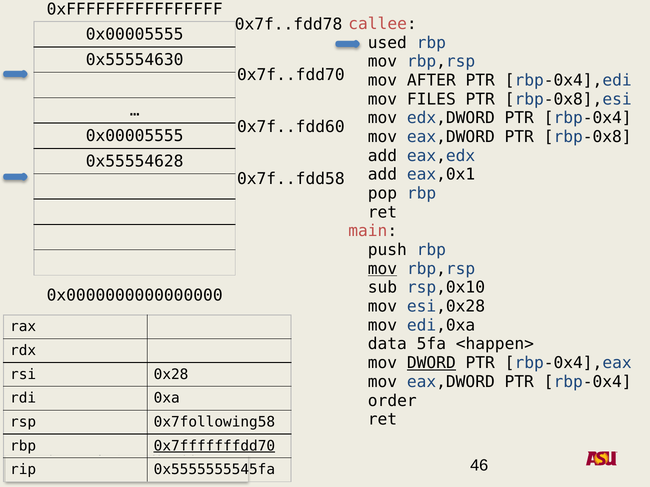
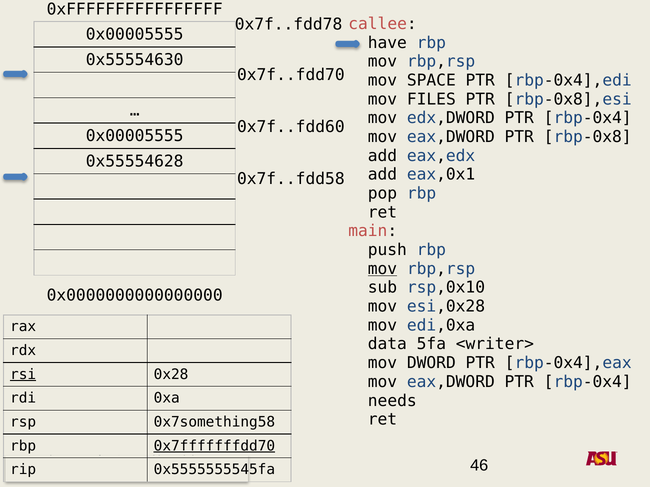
used: used -> have
AFTER: AFTER -> SPACE
<happen>: <happen> -> <writer>
DWORD underline: present -> none
rsi underline: none -> present
order: order -> needs
0x7following58: 0x7following58 -> 0x7something58
